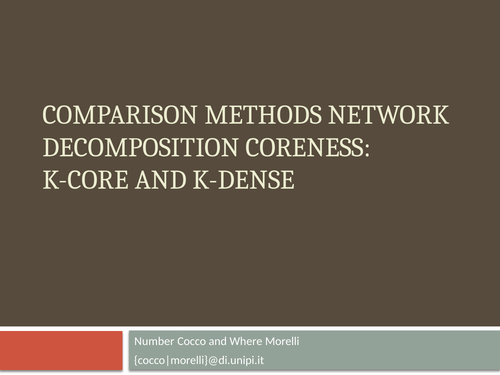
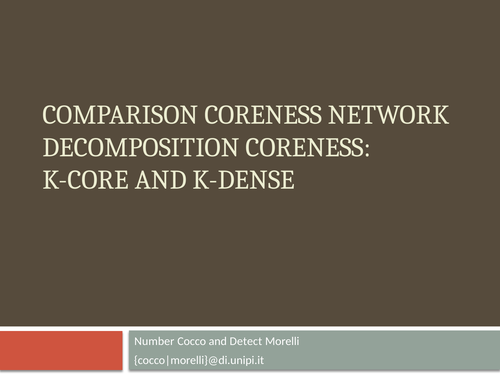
COMPARISON METHODS: METHODS -> CORENESS
Where: Where -> Detect
